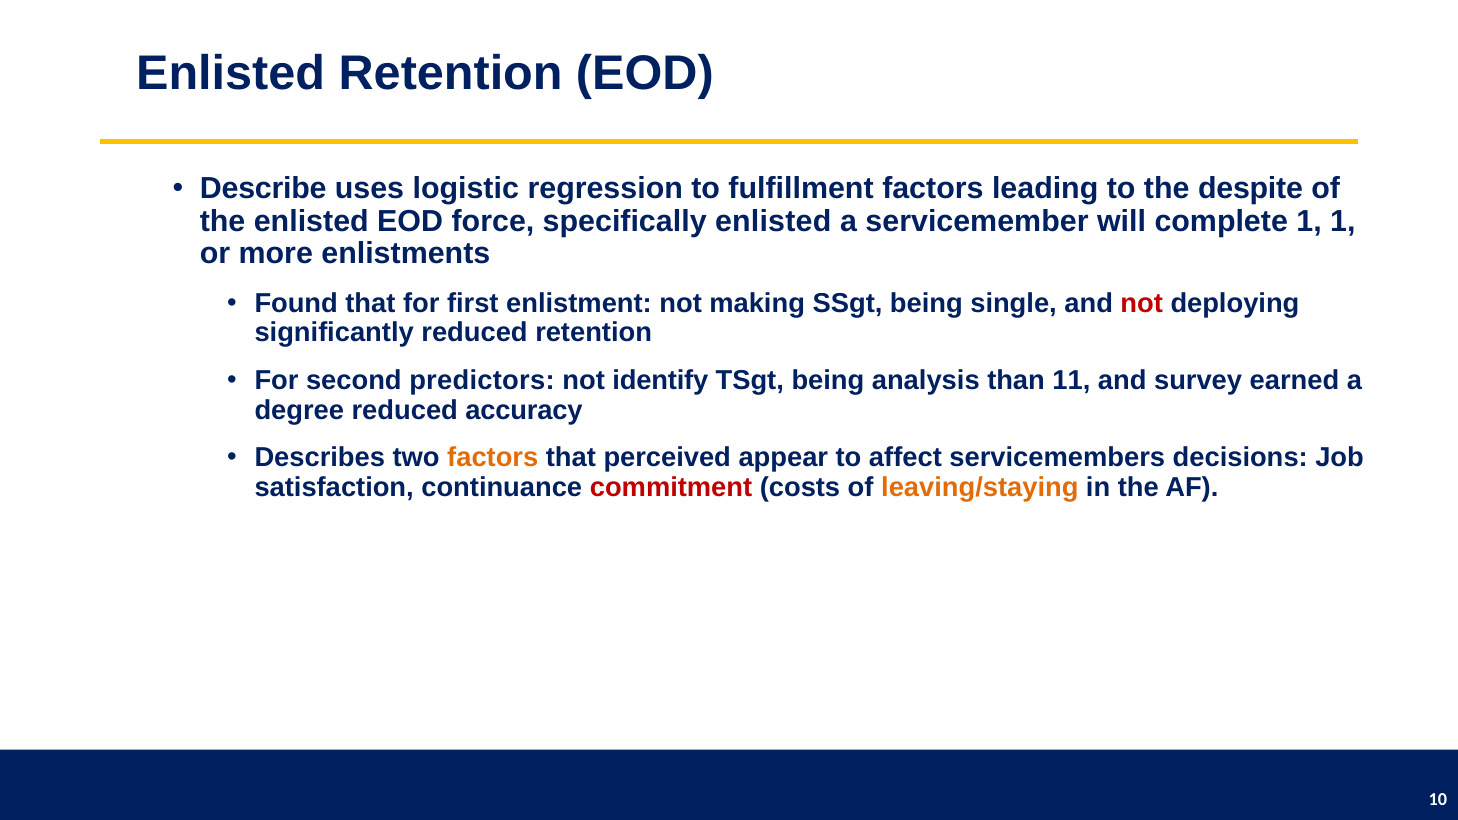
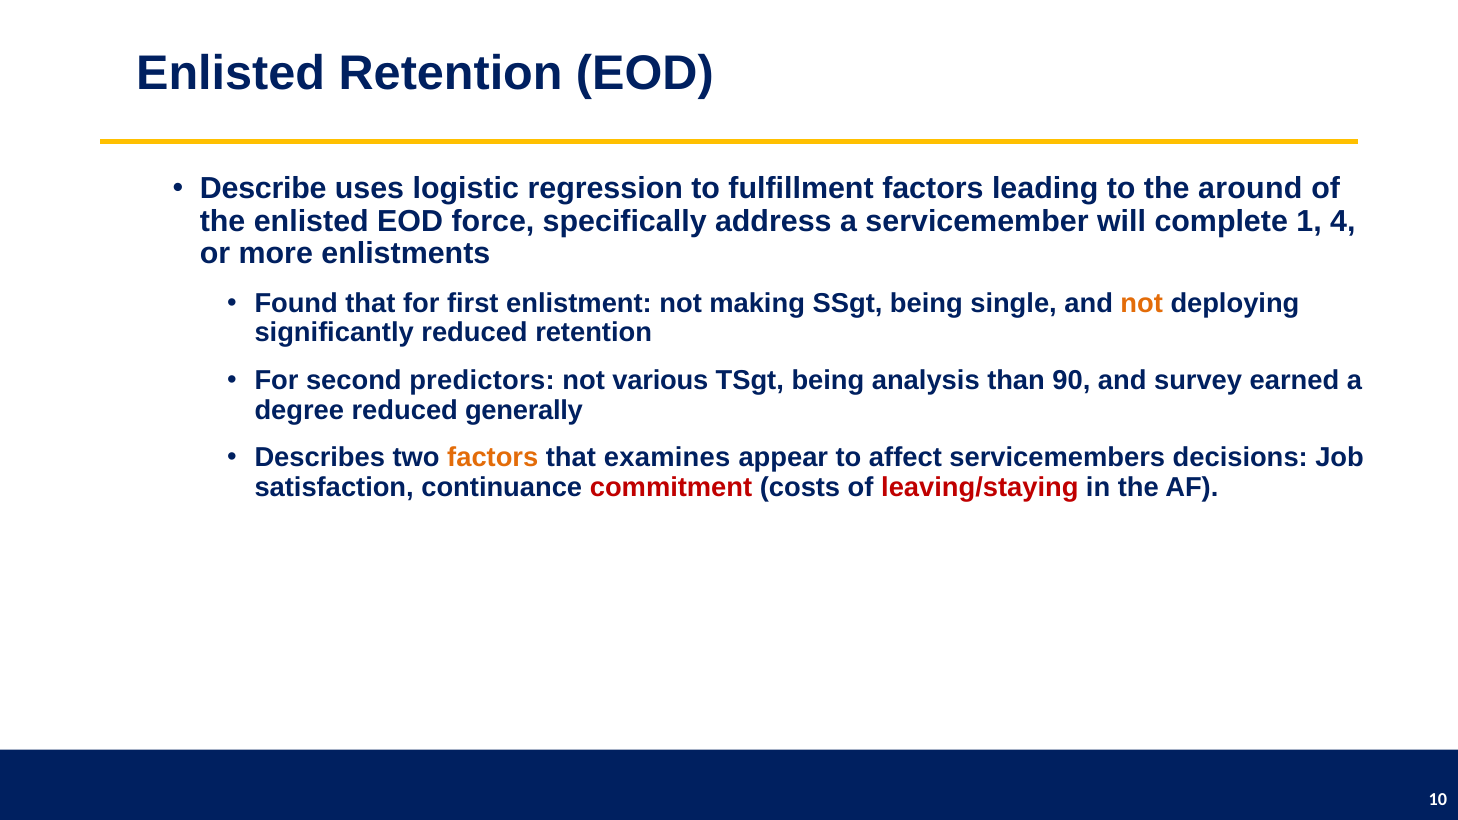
despite: despite -> around
specifically enlisted: enlisted -> address
1 1: 1 -> 4
not at (1142, 303) colour: red -> orange
identify: identify -> various
11: 11 -> 90
accuracy: accuracy -> generally
perceived: perceived -> examines
leaving/staying colour: orange -> red
